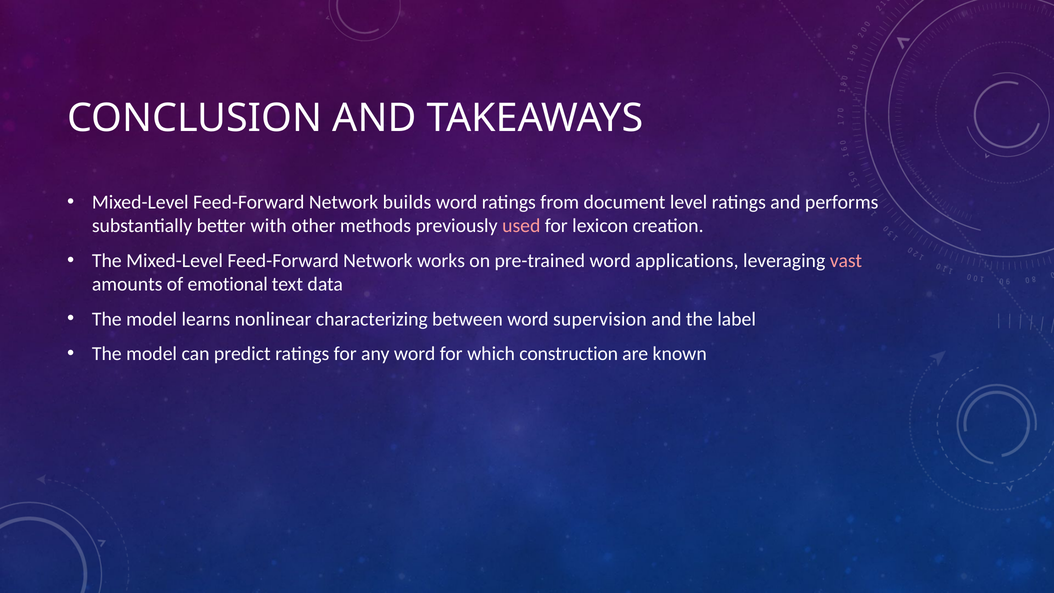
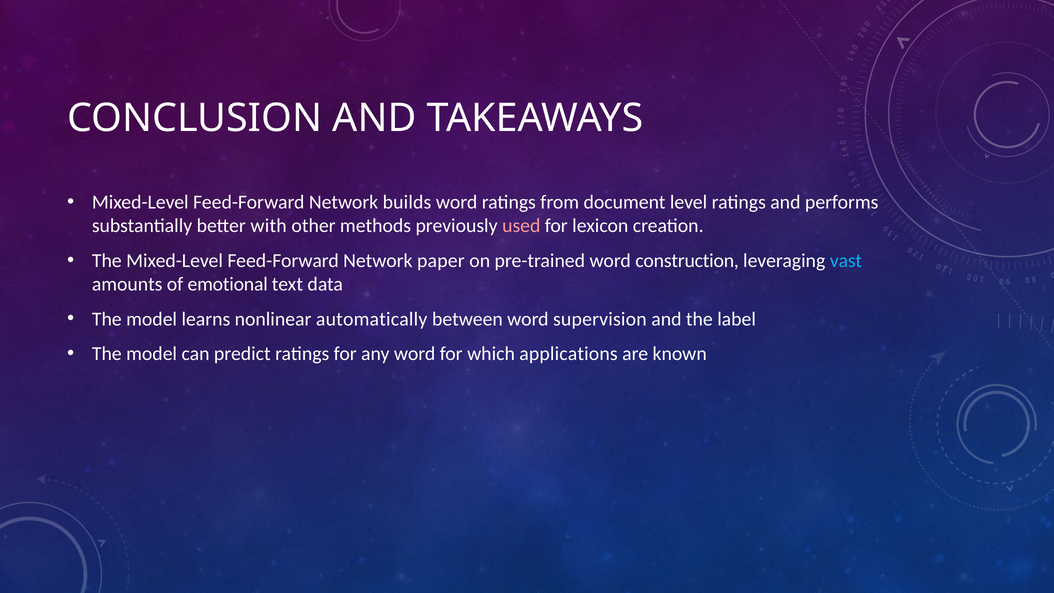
works: works -> paper
applications: applications -> construction
vast colour: pink -> light blue
characterizing: characterizing -> automatically
construction: construction -> applications
